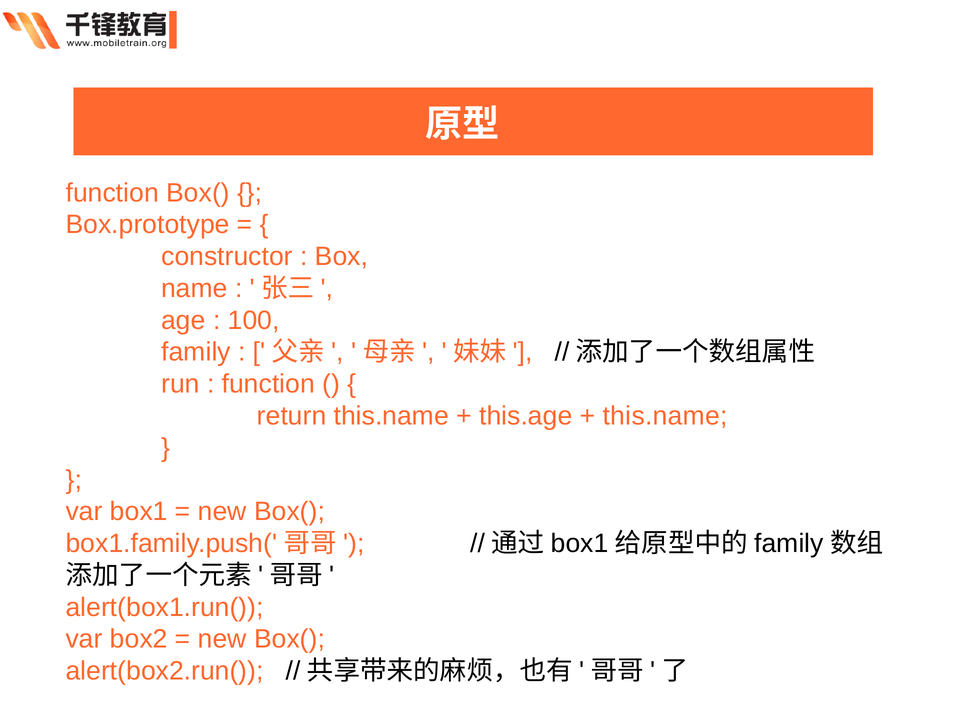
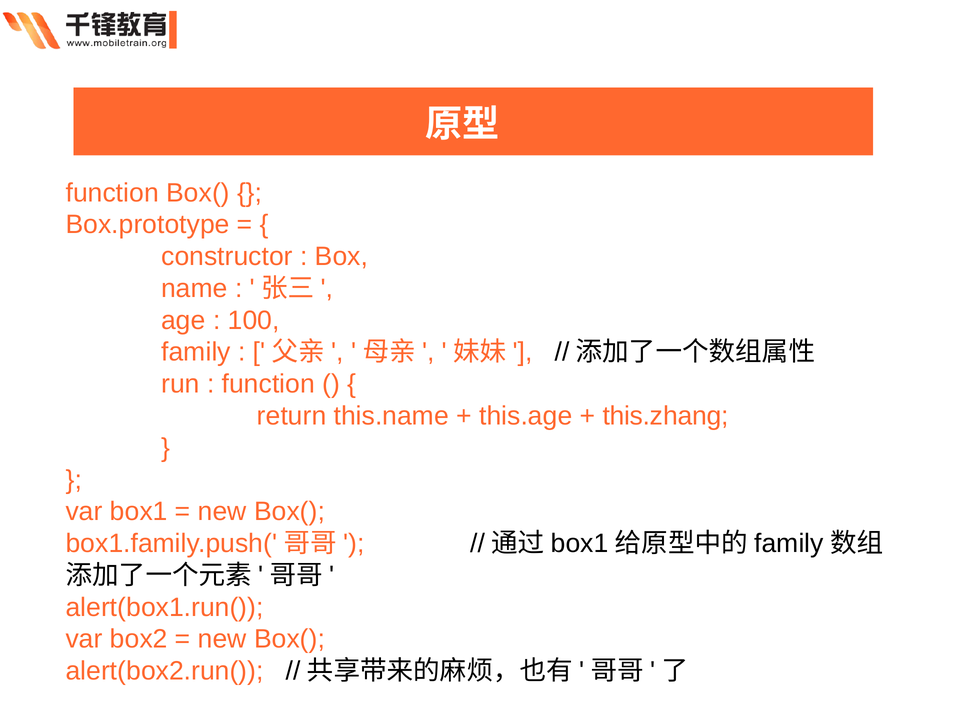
this.name at (665, 416): this.name -> this.zhang
